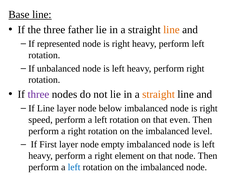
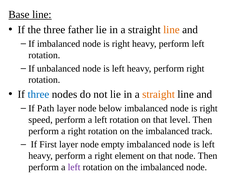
If represented: represented -> imbalanced
three at (38, 94) colour: purple -> blue
If Line: Line -> Path
even: even -> level
level: level -> track
left at (74, 167) colour: blue -> purple
